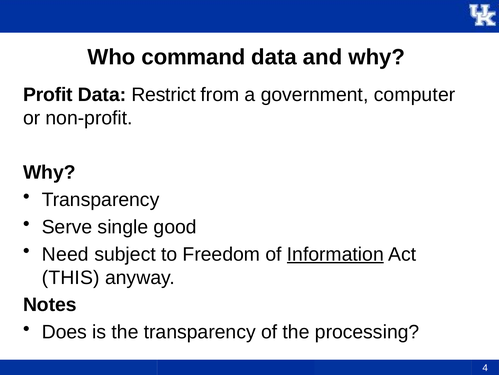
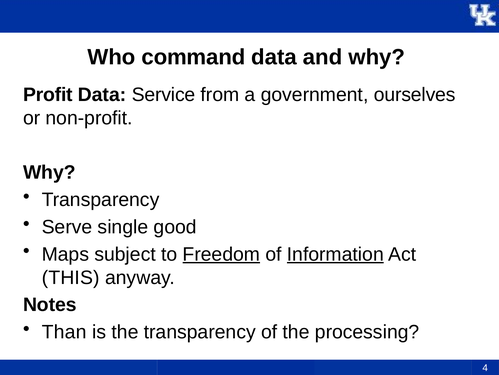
Restrict: Restrict -> Service
computer: computer -> ourselves
Need: Need -> Maps
Freedom underline: none -> present
Does: Does -> Than
